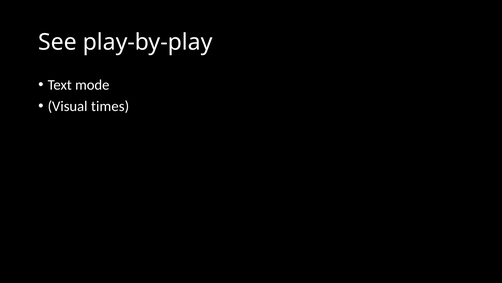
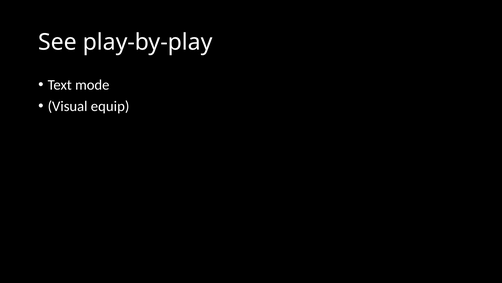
times: times -> equip
